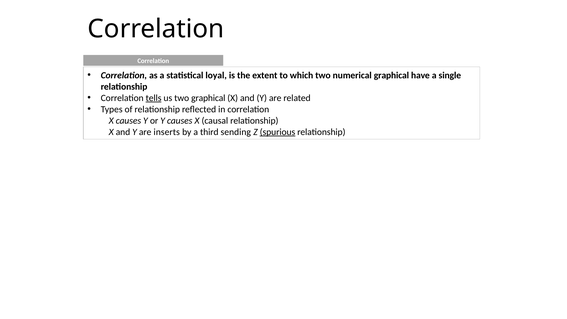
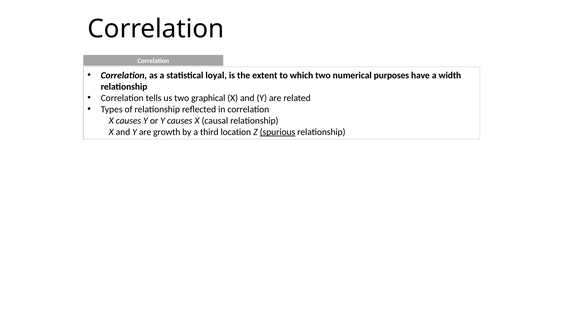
numerical graphical: graphical -> purposes
single: single -> width
tells underline: present -> none
inserts: inserts -> growth
sending: sending -> location
